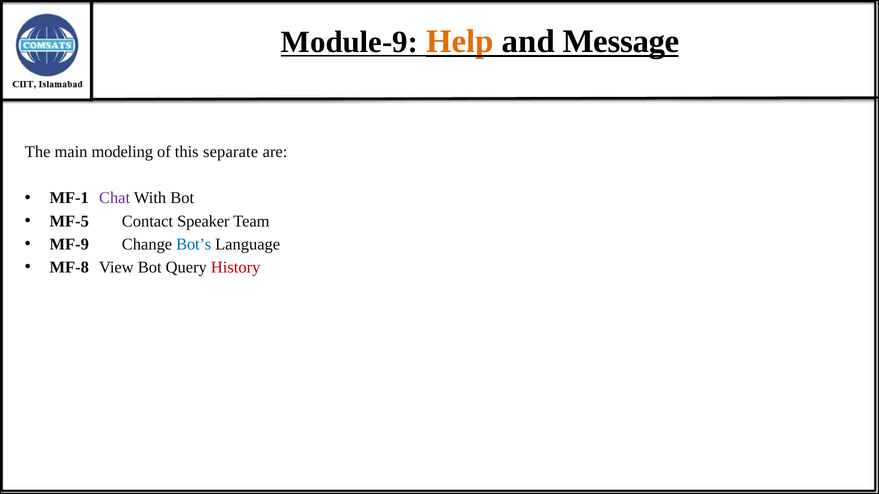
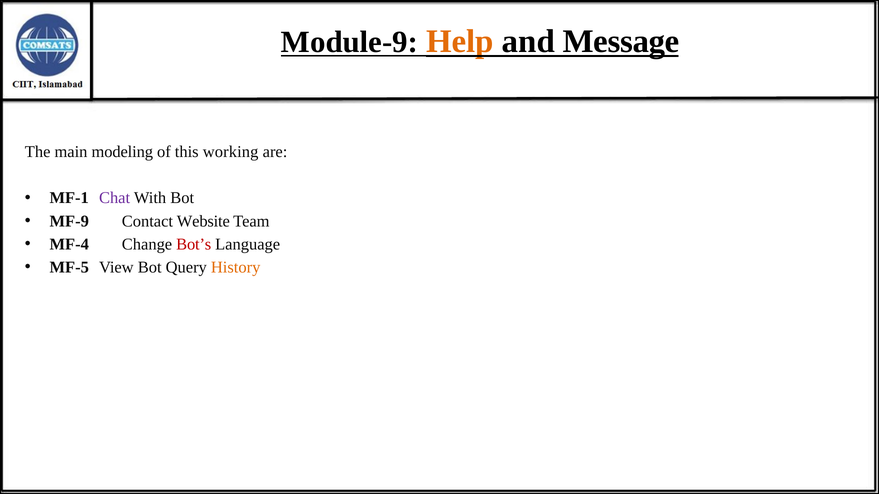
separate: separate -> working
MF-5: MF-5 -> MF-9
Speaker: Speaker -> Website
MF-9: MF-9 -> MF-4
Bot’s colour: blue -> red
MF-8: MF-8 -> MF-5
History colour: red -> orange
